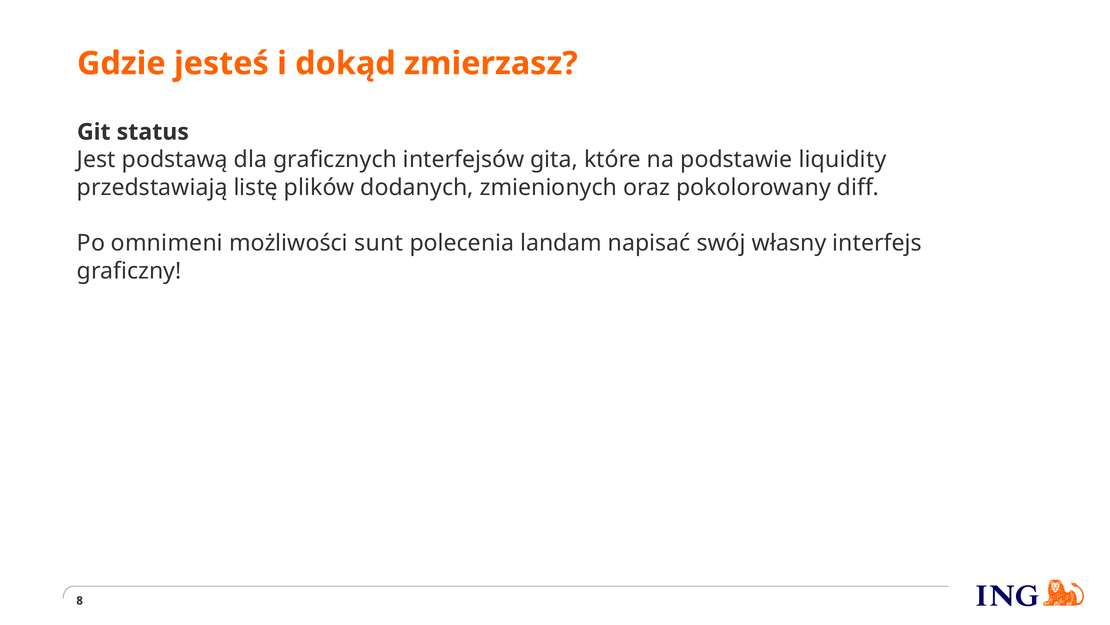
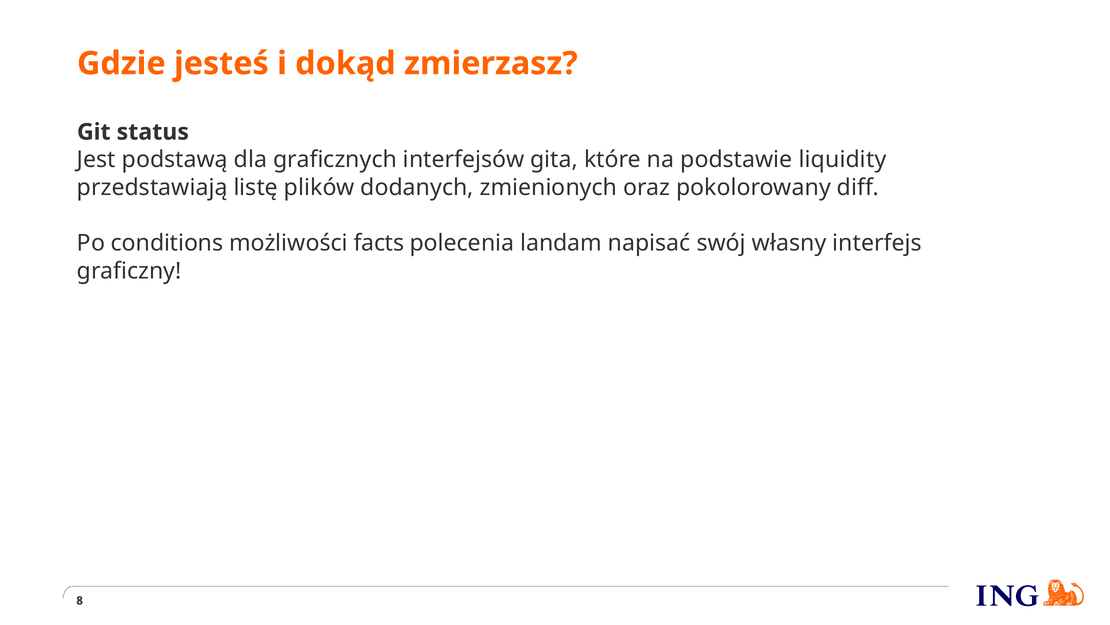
omnimeni: omnimeni -> conditions
sunt: sunt -> facts
